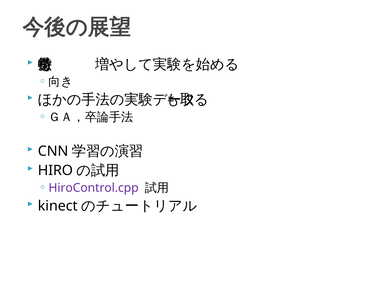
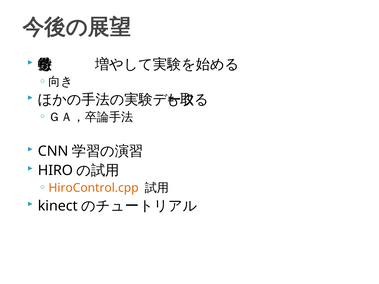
HiroControl.cpp colour: purple -> orange
